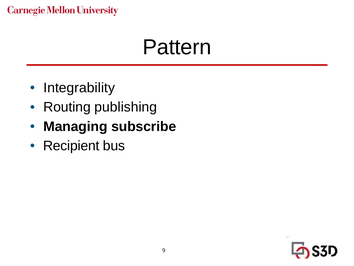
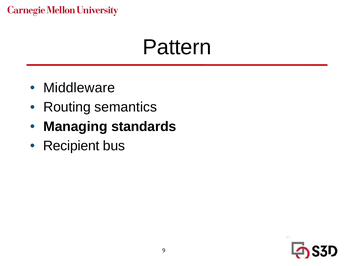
Integrability: Integrability -> Middleware
publishing: publishing -> semantics
subscribe: subscribe -> standards
